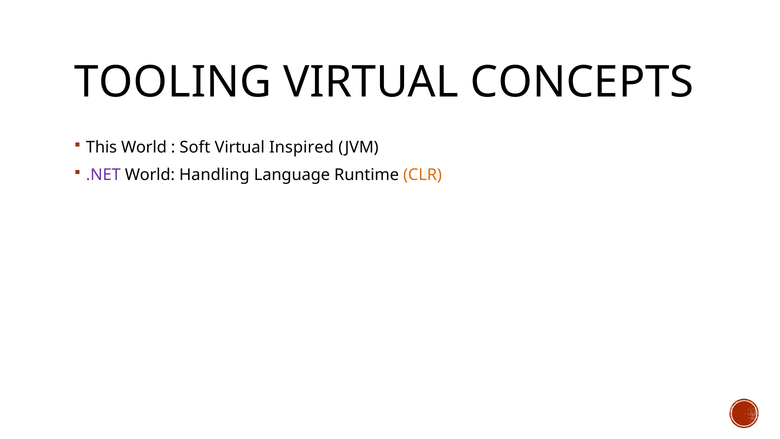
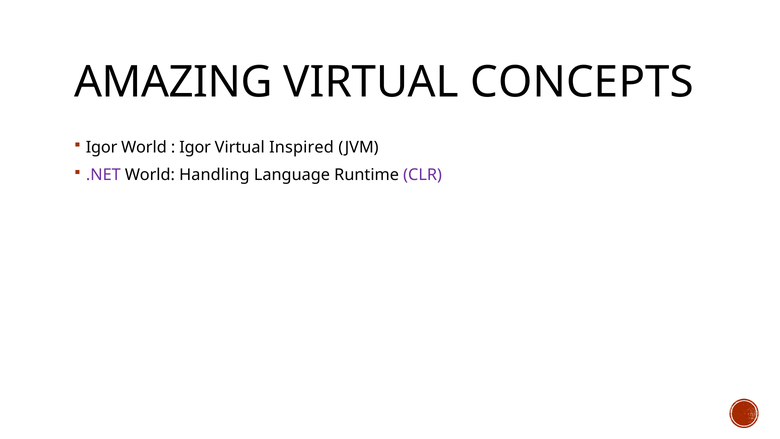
TOOLING: TOOLING -> AMAZING
This at (101, 147): This -> Igor
Soft at (195, 147): Soft -> Igor
CLR colour: orange -> purple
